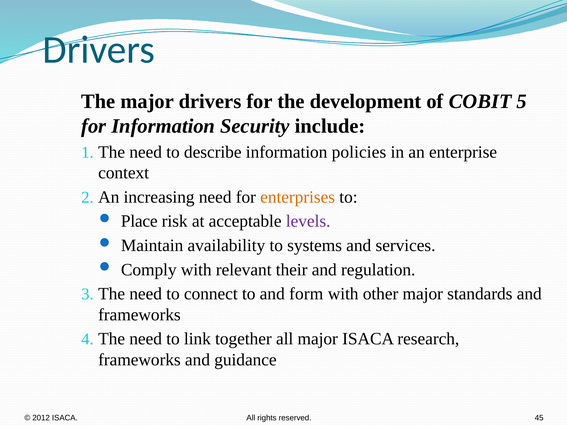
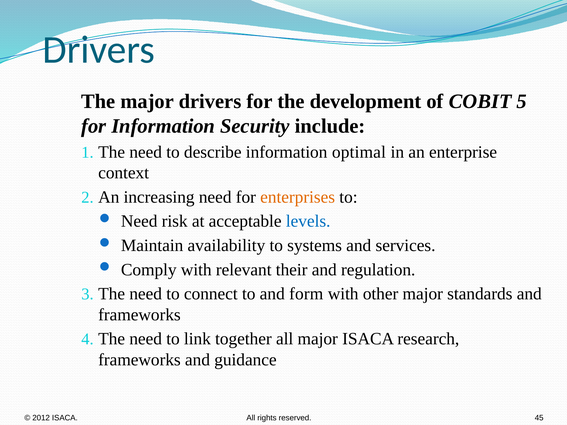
policies: policies -> optimal
Place at (139, 221): Place -> Need
levels colour: purple -> blue
